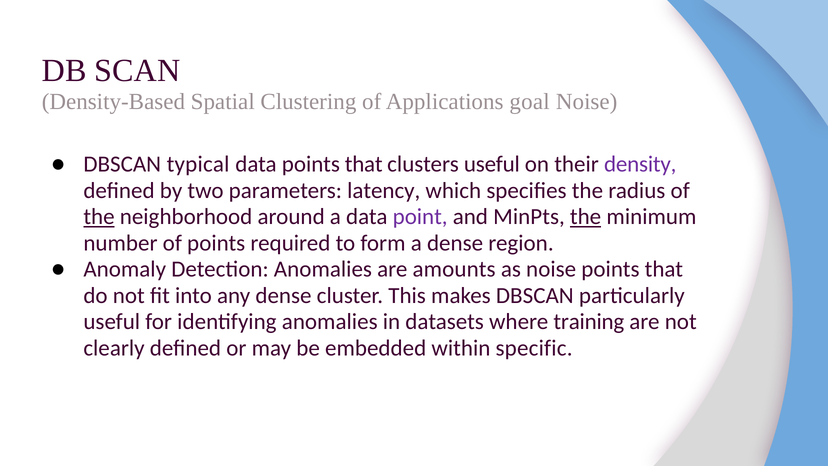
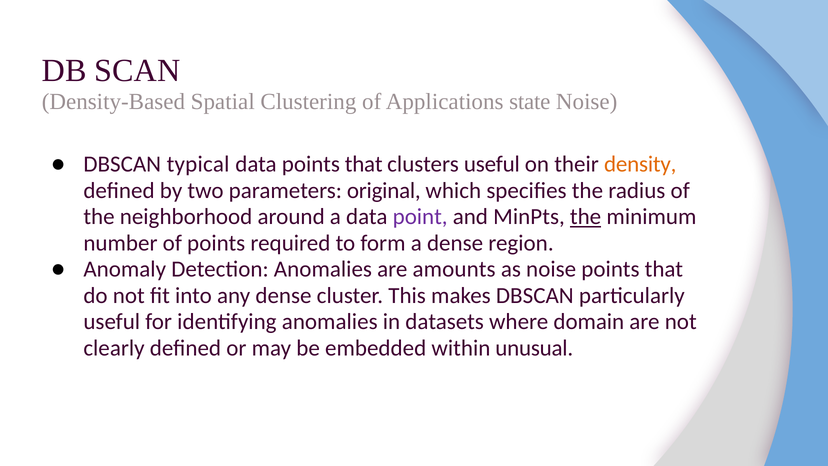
goal: goal -> state
density colour: purple -> orange
latency: latency -> original
the at (99, 217) underline: present -> none
training: training -> domain
specific: specific -> unusual
